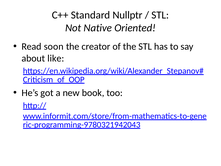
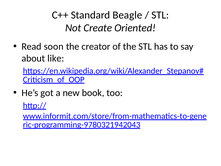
Nullptr: Nullptr -> Beagle
Native: Native -> Create
